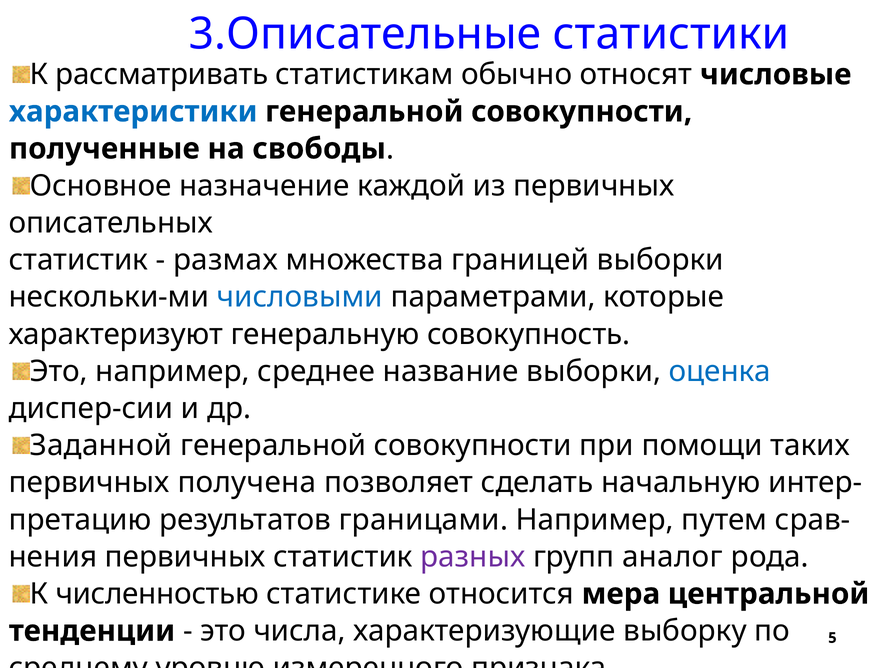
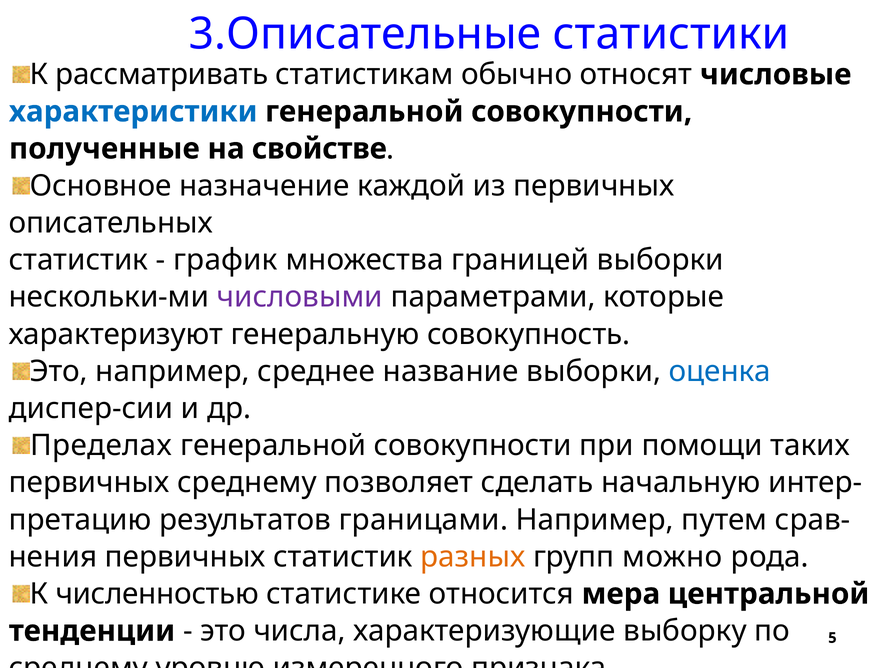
свободы: свободы -> свойстве
размах: размах -> график
числовыми colour: blue -> purple
Заданной: Заданной -> Пределах
первичных получена: получена -> среднему
разных colour: purple -> orange
аналог: аналог -> можно
